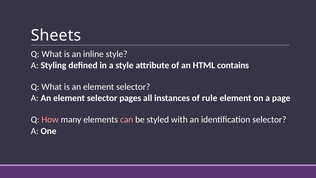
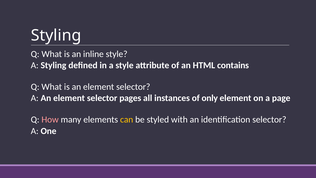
Sheets at (56, 35): Sheets -> Styling
rule: rule -> only
can colour: pink -> yellow
